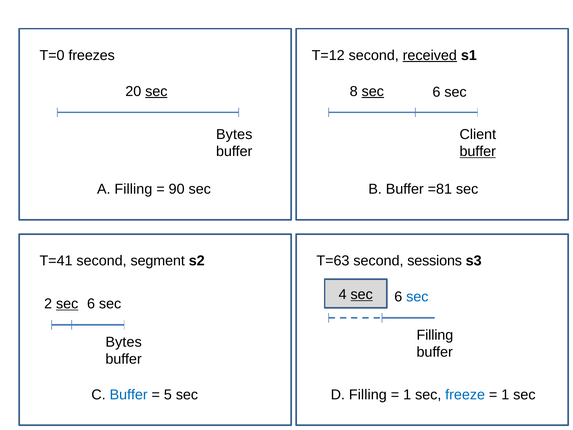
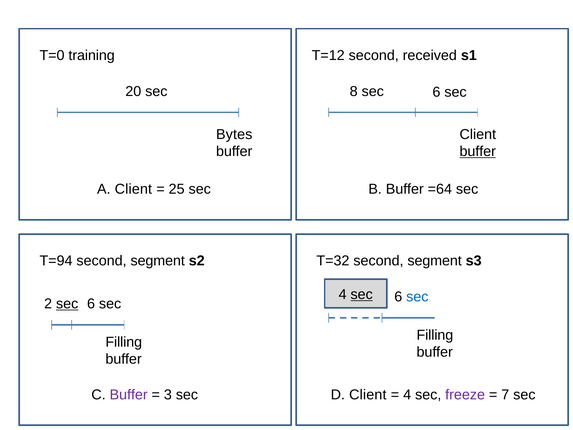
freezes: freezes -> training
received underline: present -> none
sec at (156, 91) underline: present -> none
sec at (373, 91) underline: present -> none
A Filling: Filling -> Client
90: 90 -> 25
=81: =81 -> =64
T=41: T=41 -> T=94
T=63: T=63 -> T=32
sessions at (435, 261): sessions -> segment
Bytes at (124, 342): Bytes -> Filling
Buffer at (129, 394) colour: blue -> purple
5: 5 -> 3
D Filling: Filling -> Client
1 at (407, 394): 1 -> 4
freeze colour: blue -> purple
1 at (505, 394): 1 -> 7
